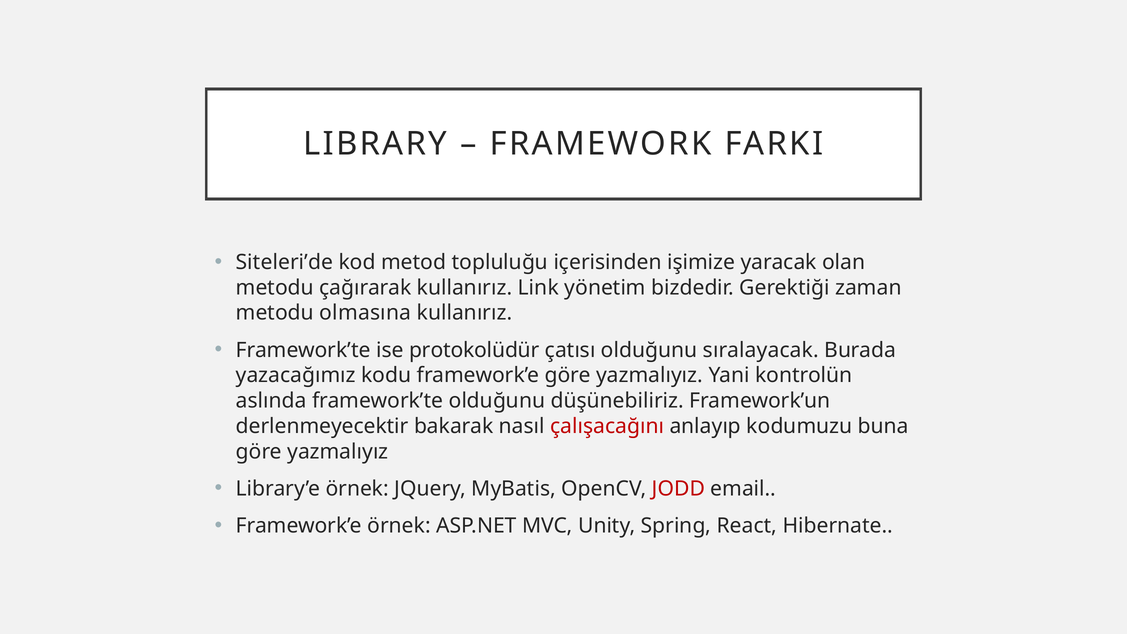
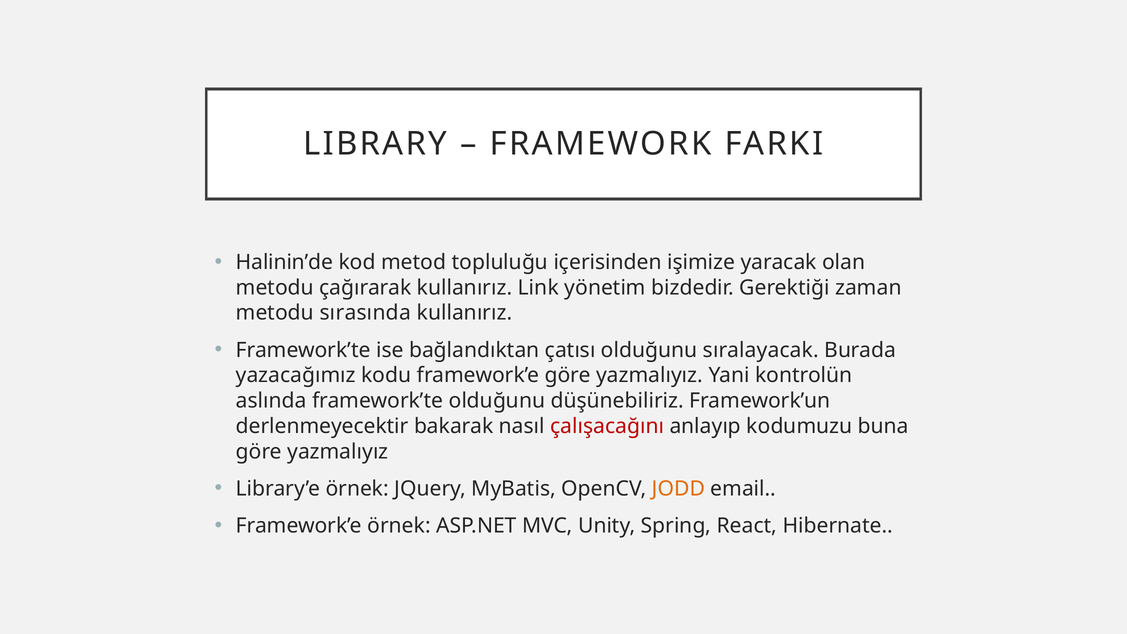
Siteleri’de: Siteleri’de -> Halinin’de
olmasına: olmasına -> sırasında
protokolüdür: protokolüdür -> bağlandıktan
JODD colour: red -> orange
